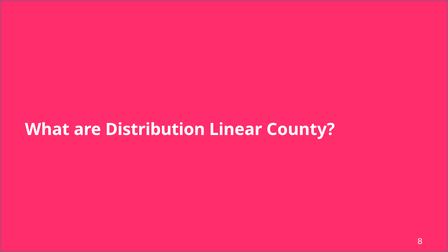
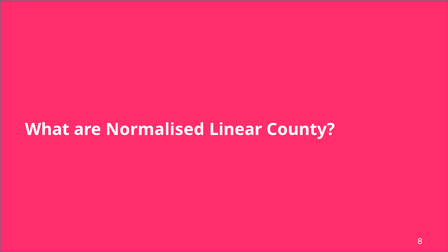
Distribution: Distribution -> Normalised
